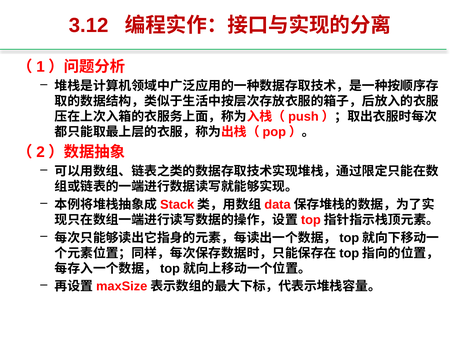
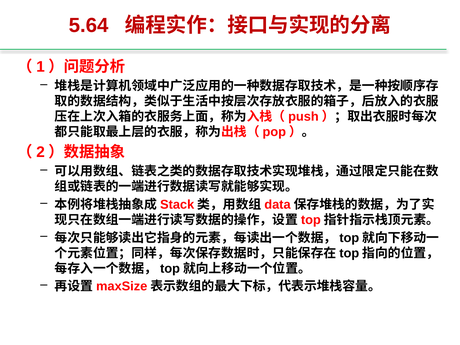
3.12: 3.12 -> 5.64
